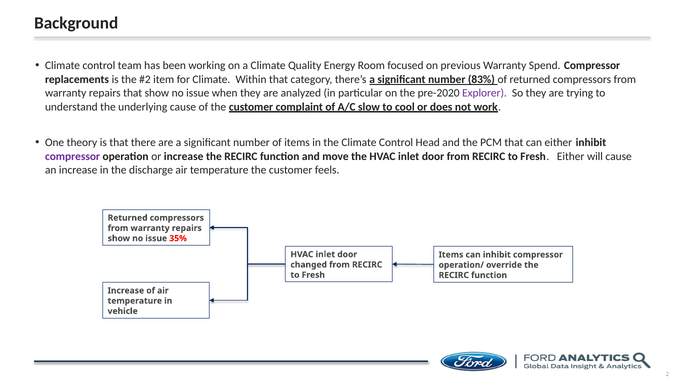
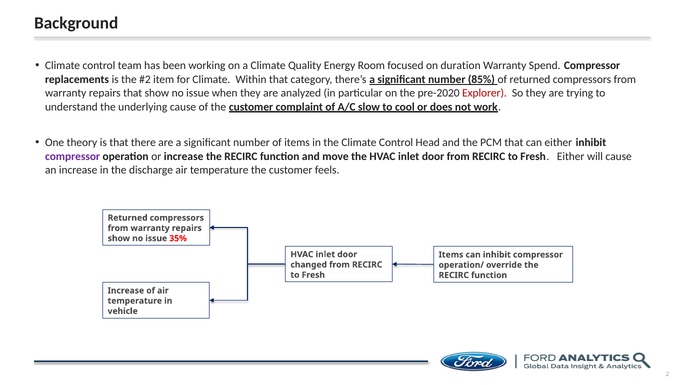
previous: previous -> duration
83%: 83% -> 85%
Explorer colour: purple -> red
